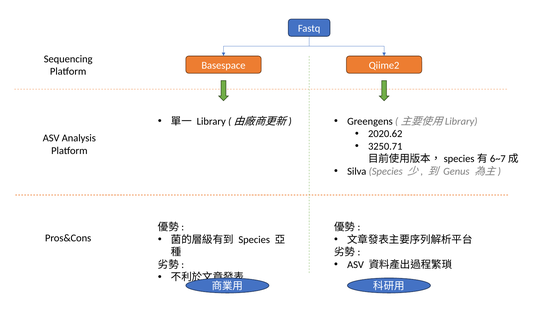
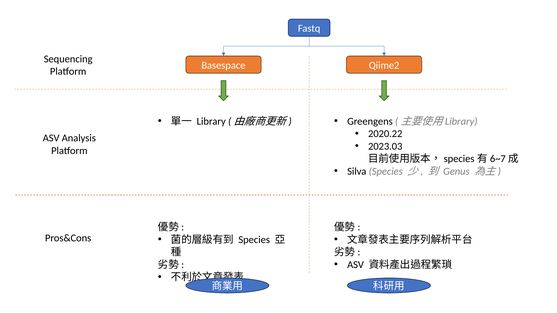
2020.62: 2020.62 -> 2020.22
3250.71: 3250.71 -> 2023.03
